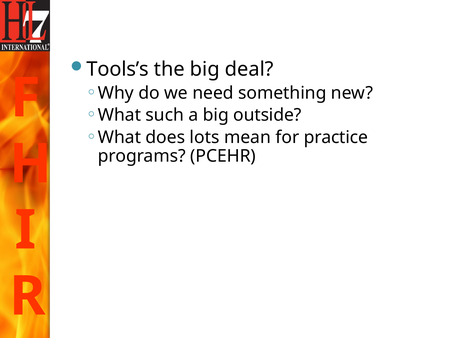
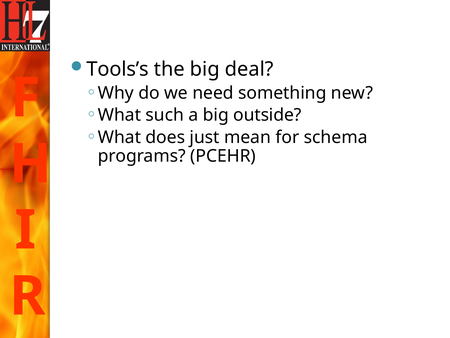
lots: lots -> just
practice: practice -> schema
